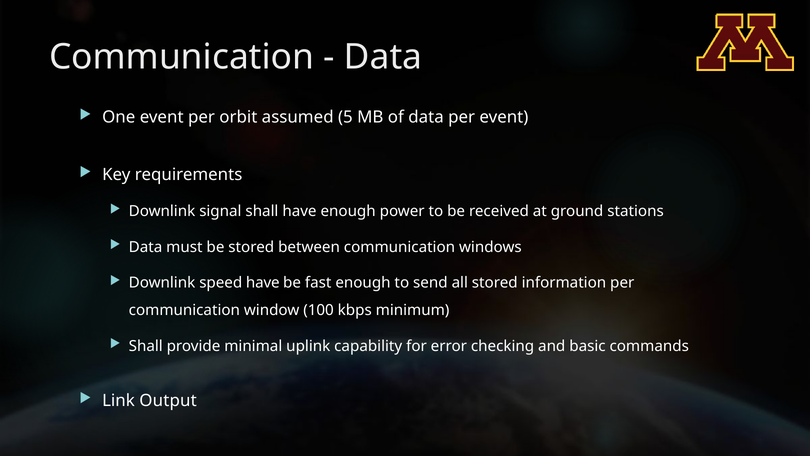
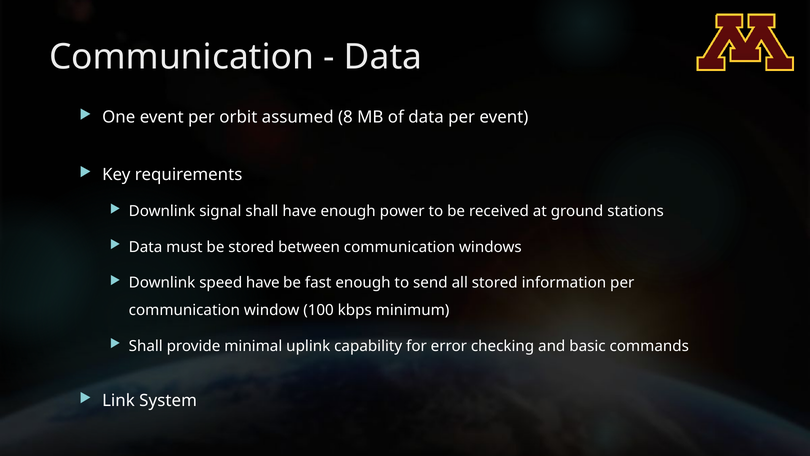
5: 5 -> 8
Output: Output -> System
